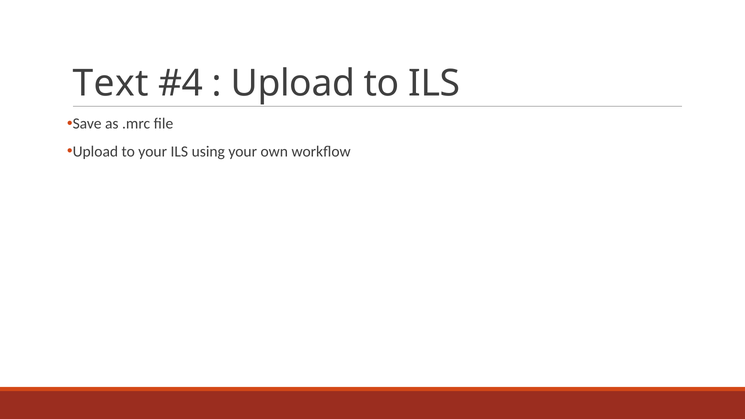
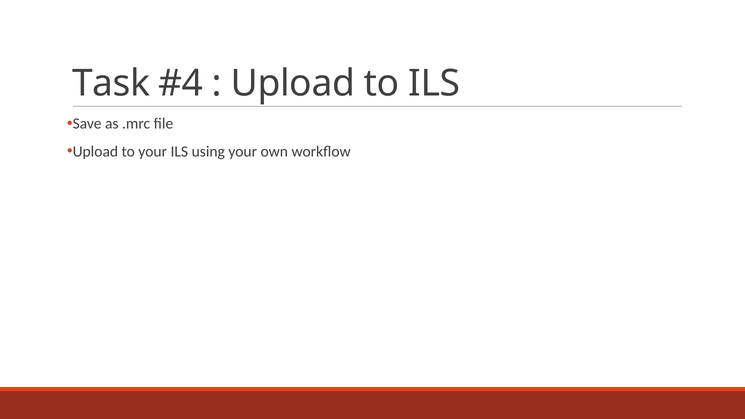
Text: Text -> Task
